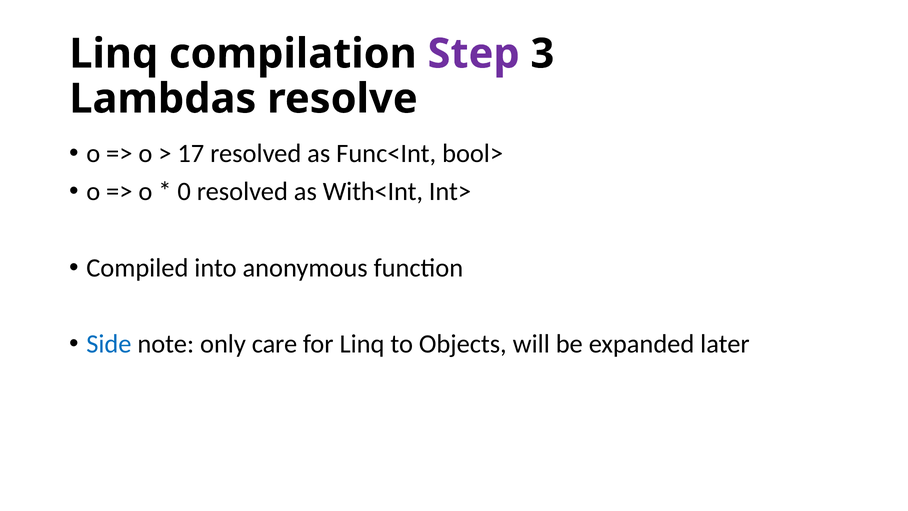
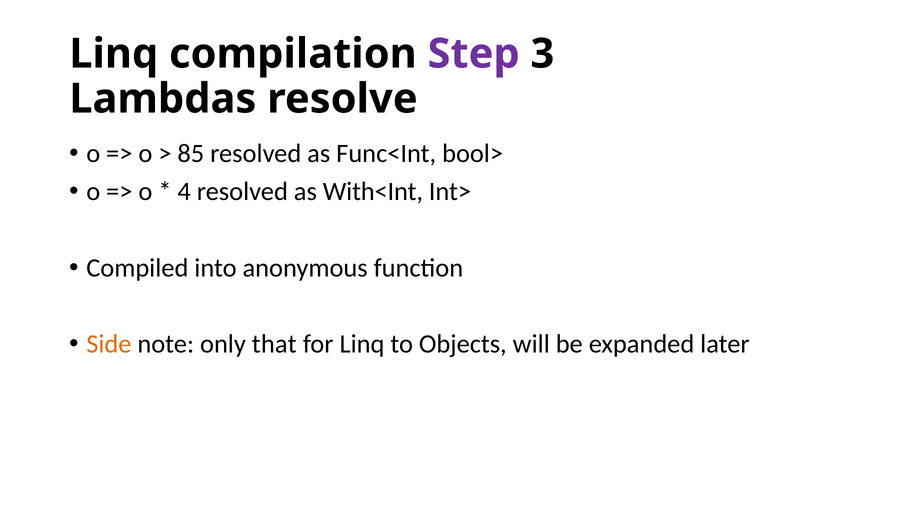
17: 17 -> 85
0: 0 -> 4
Side colour: blue -> orange
care: care -> that
